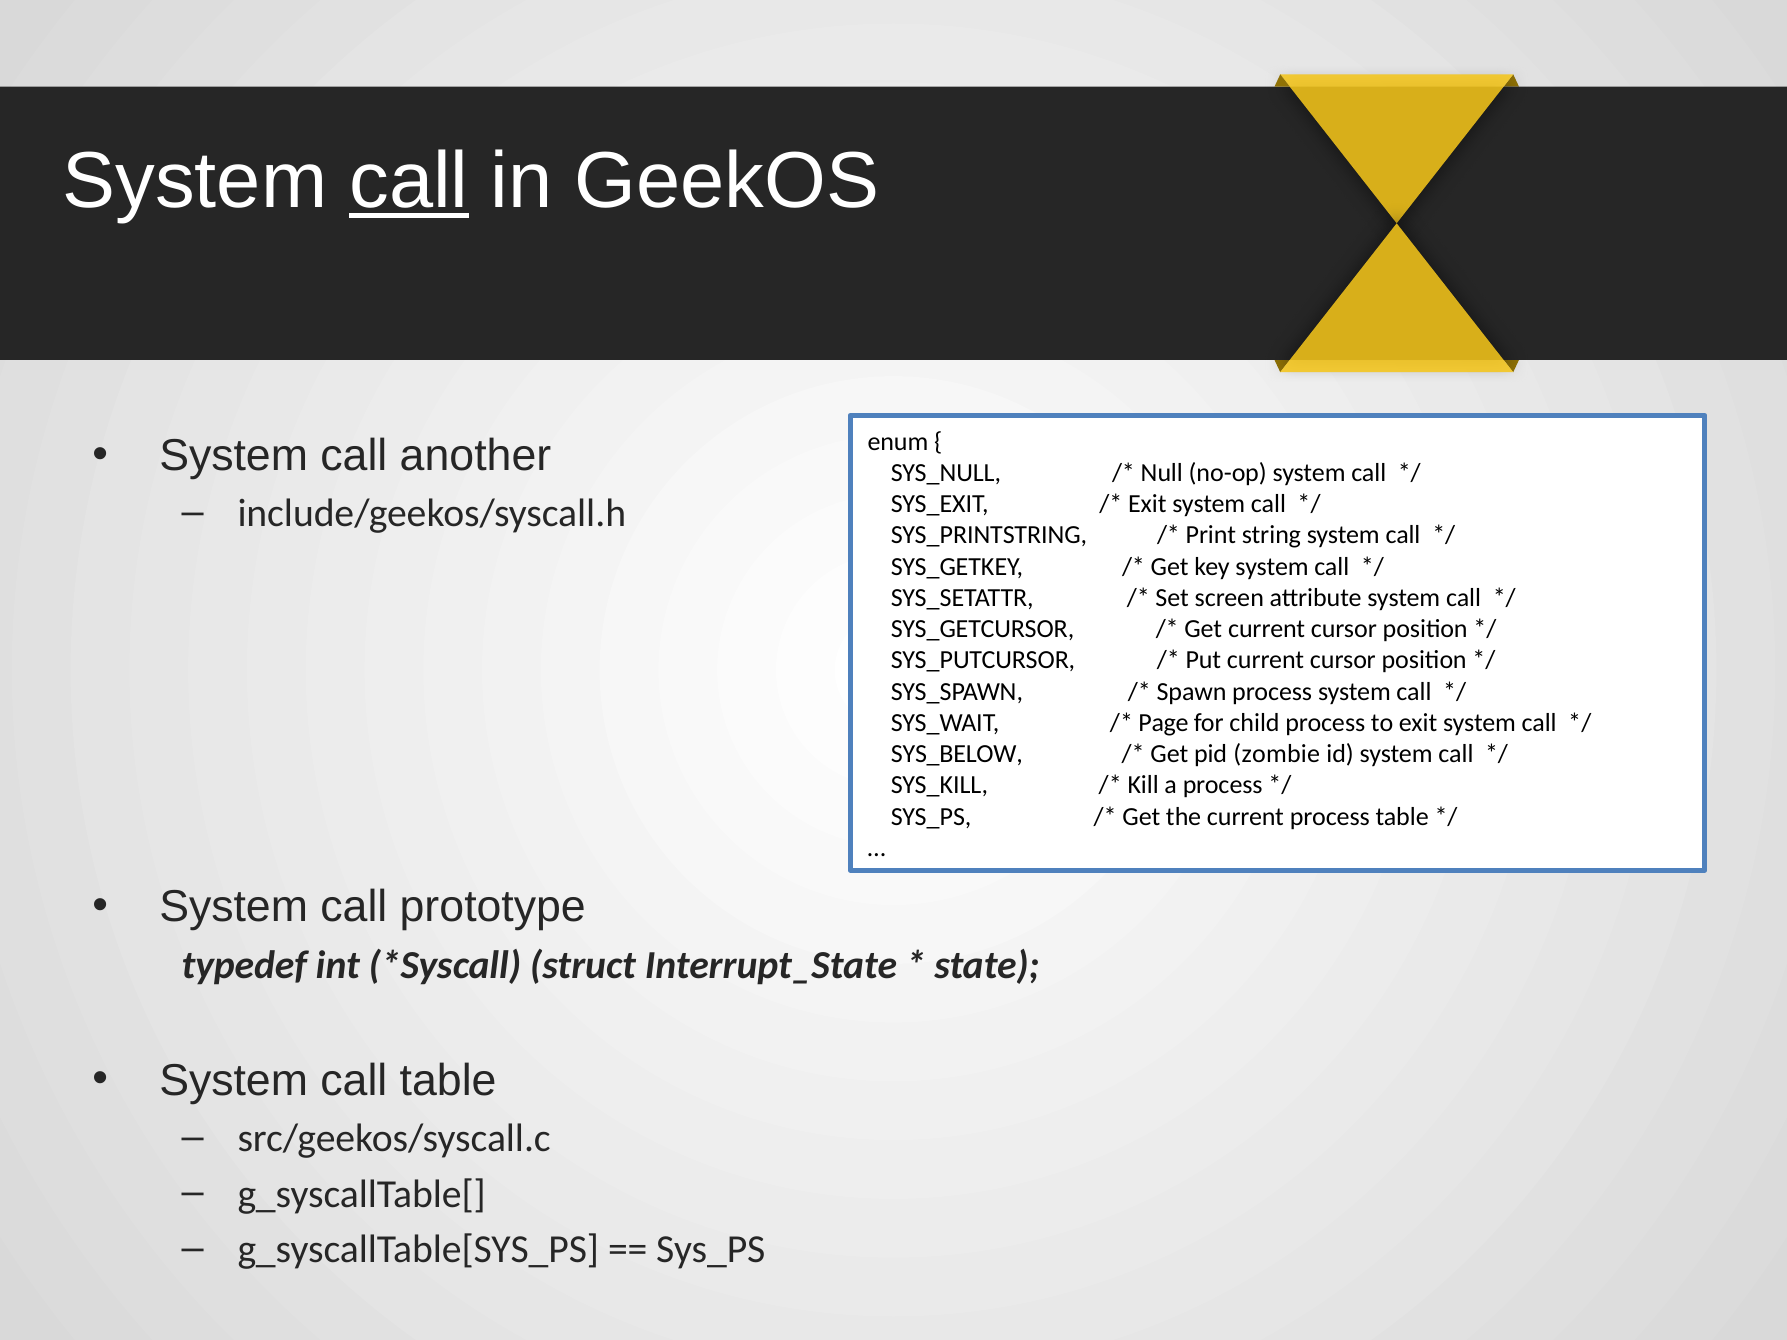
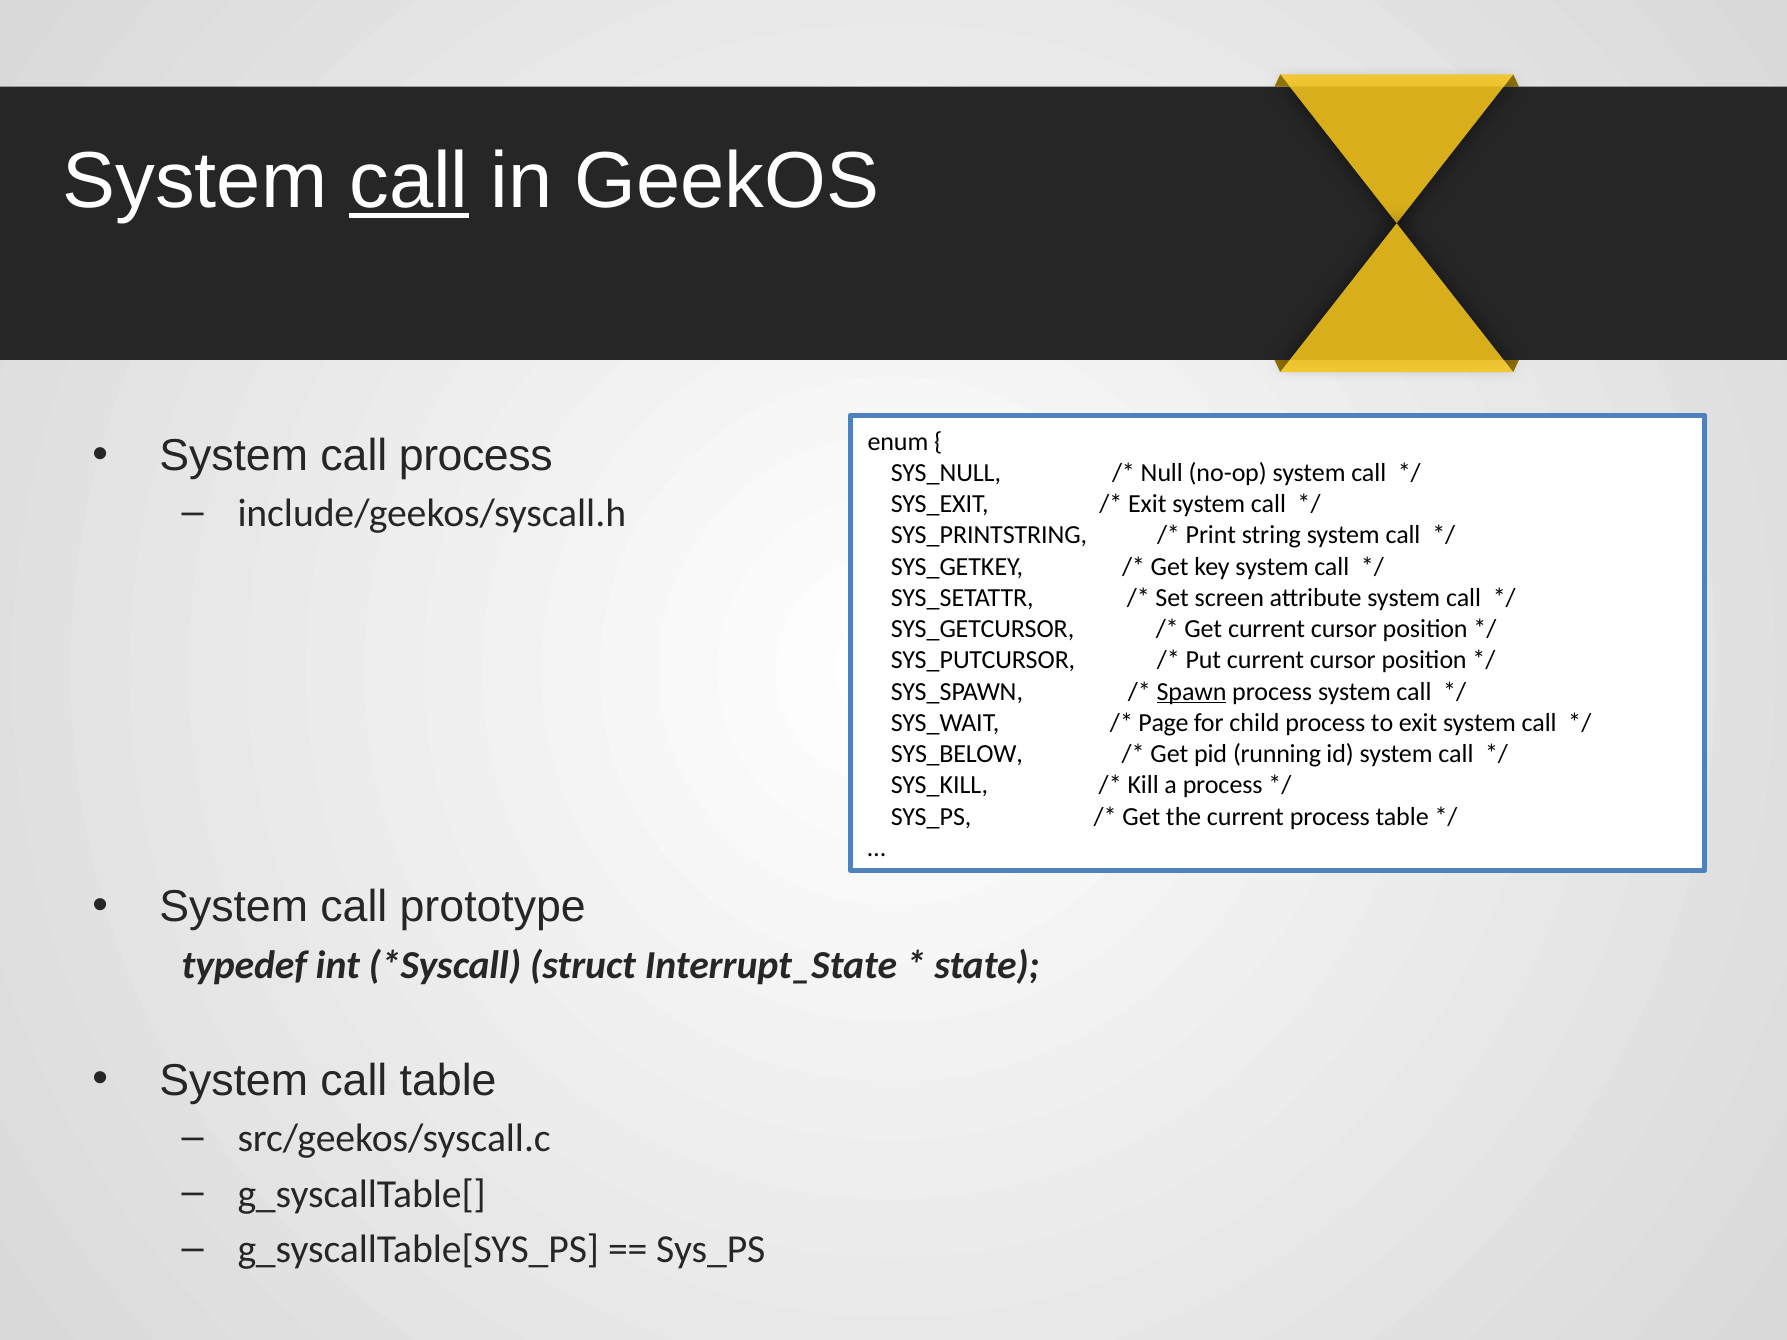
call another: another -> process
Spawn underline: none -> present
zombie: zombie -> running
